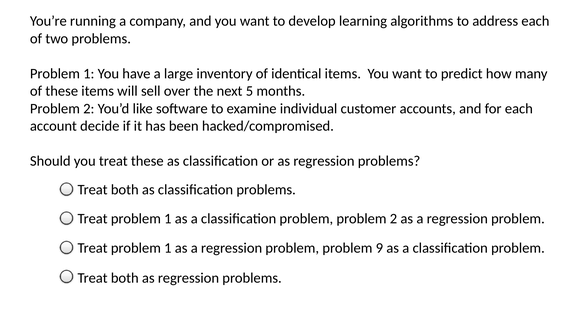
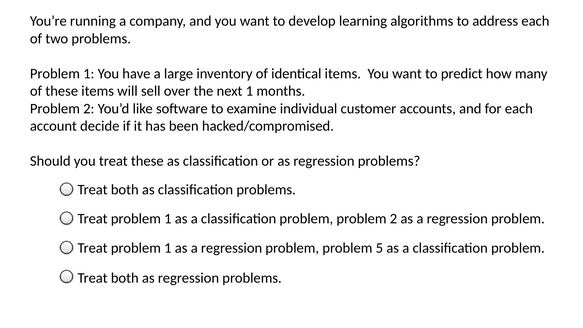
next 5: 5 -> 1
9: 9 -> 5
